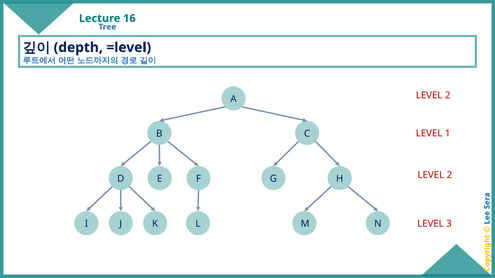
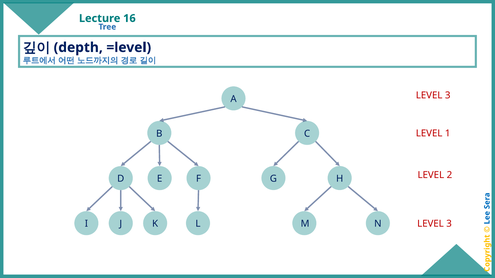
2 at (448, 95): 2 -> 3
